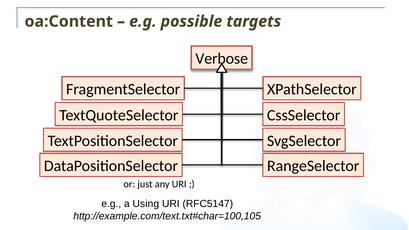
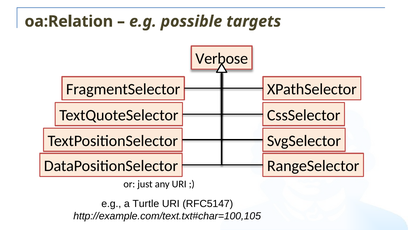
oa:Content: oa:Content -> oa:Relation
Using: Using -> Turtle
